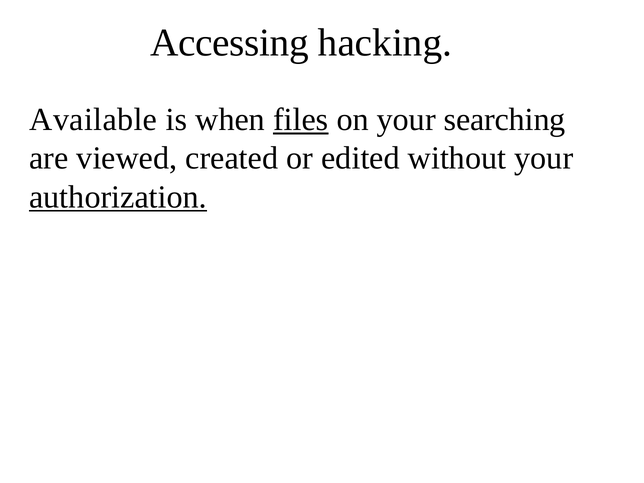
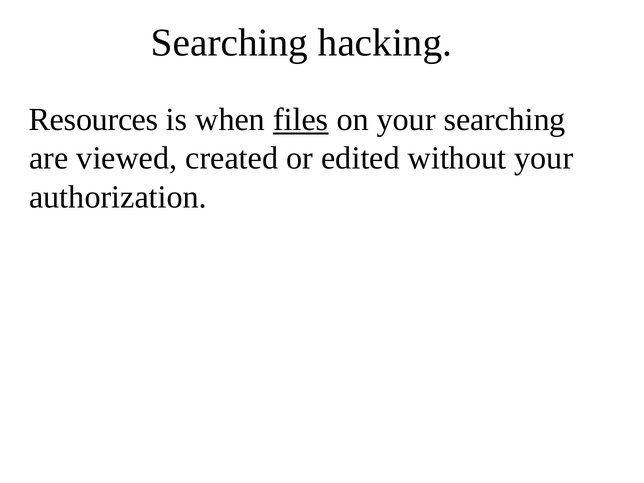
Accessing at (230, 43): Accessing -> Searching
Available: Available -> Resources
authorization underline: present -> none
